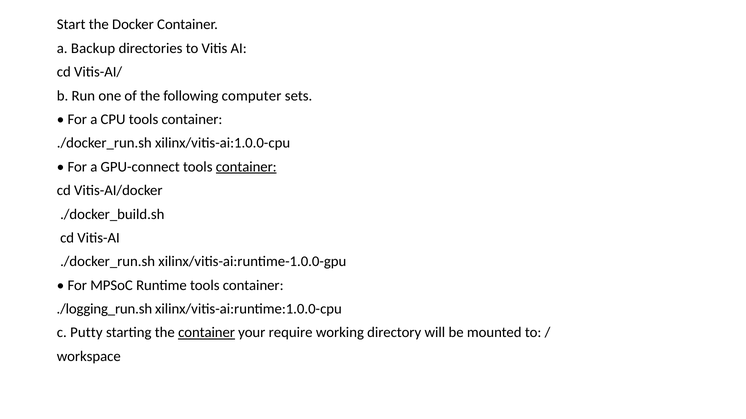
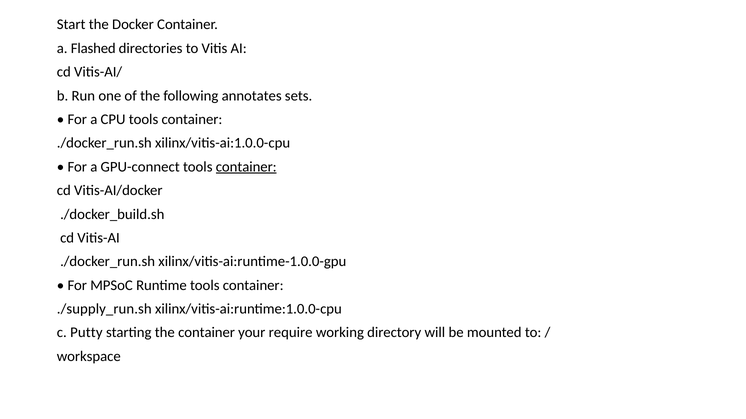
Backup: Backup -> Flashed
computer: computer -> annotates
./logging_run.sh: ./logging_run.sh -> ./supply_run.sh
container at (207, 333) underline: present -> none
